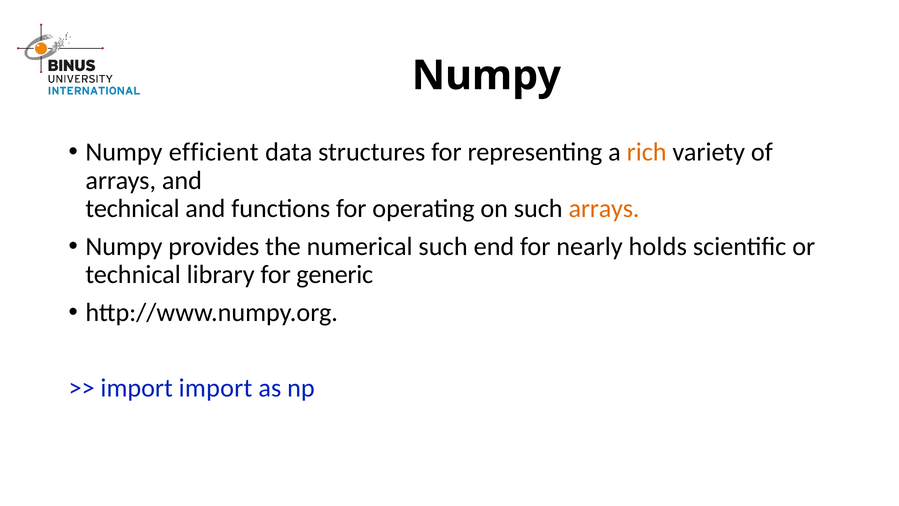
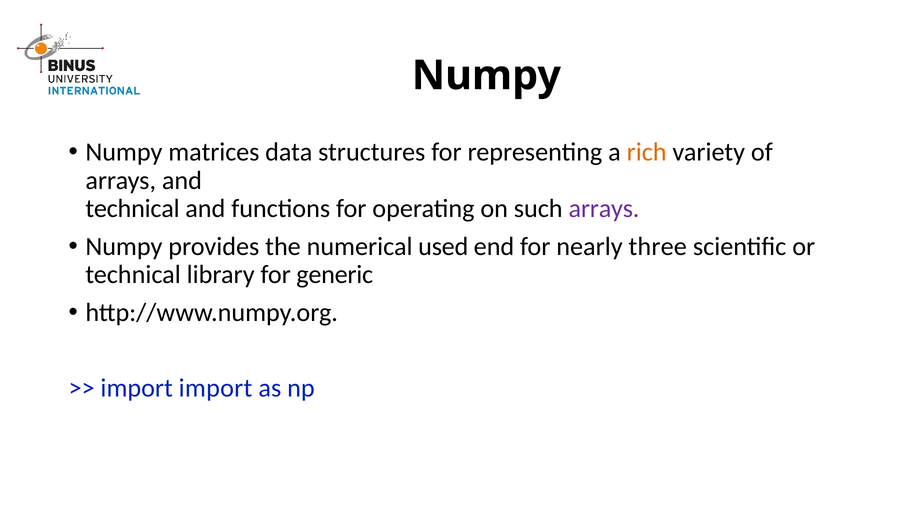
efficient: efficient -> matrices
arrays at (604, 209) colour: orange -> purple
numerical such: such -> used
holds: holds -> three
